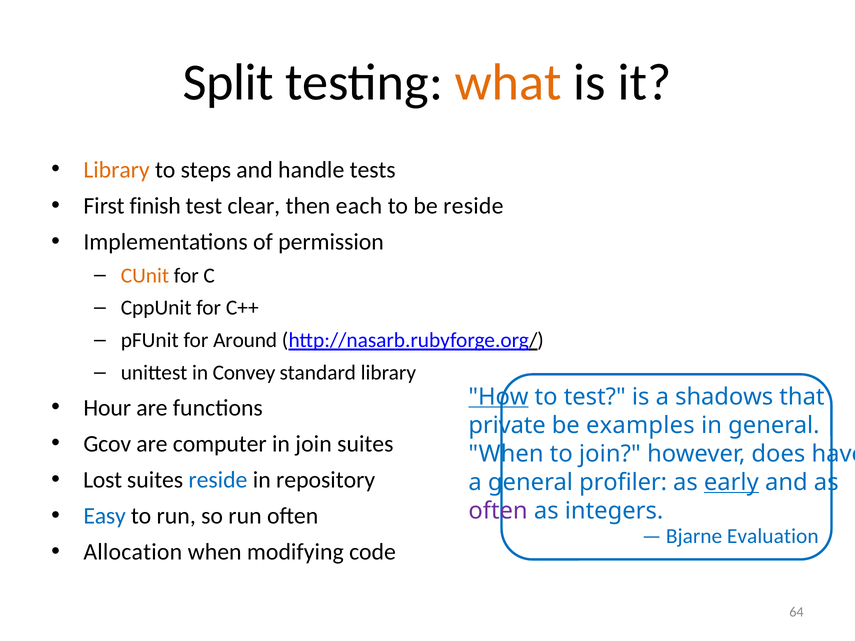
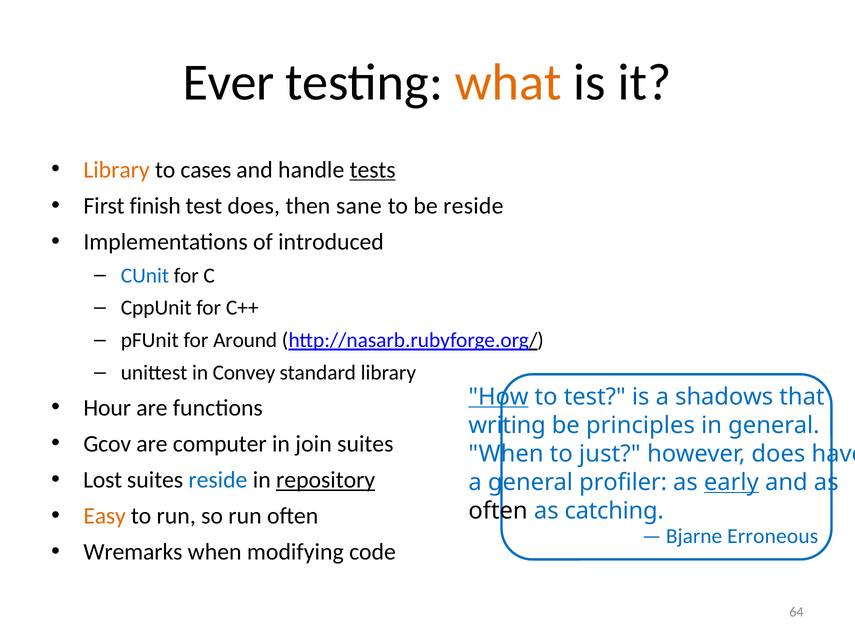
Split: Split -> Ever
steps: steps -> cases
tests underline: none -> present
test clear: clear -> does
each: each -> sane
permission: permission -> introduced
CUnit colour: orange -> blue
private: private -> writing
examples: examples -> principles
to join: join -> just
repository underline: none -> present
Easy colour: blue -> orange
often at (498, 511) colour: purple -> black
integers: integers -> catching
Evaluation: Evaluation -> Erroneous
Allocation: Allocation -> Wremarks
